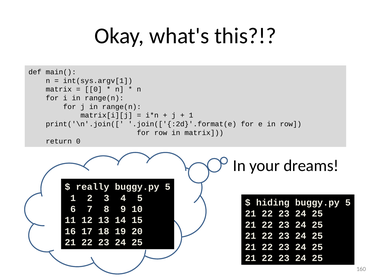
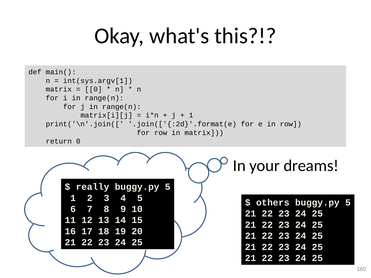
hiding: hiding -> others
